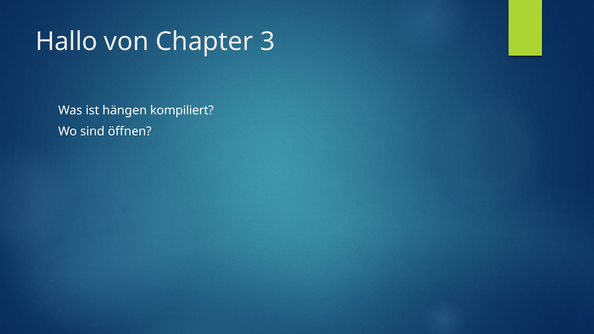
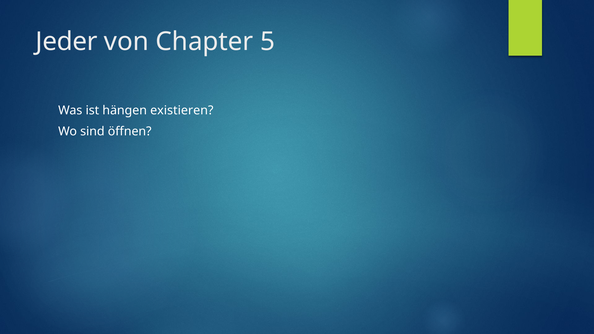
Hallo: Hallo -> Jeder
3: 3 -> 5
kompiliert: kompiliert -> existieren
